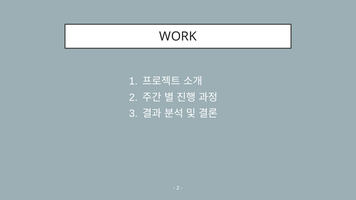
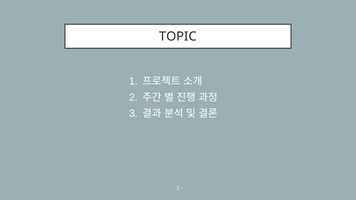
WORK: WORK -> TOPIC
